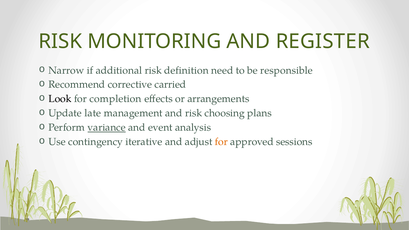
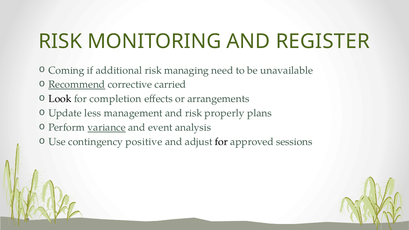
Narrow: Narrow -> Coming
definition: definition -> managing
responsible: responsible -> unavailable
Recommend underline: none -> present
late: late -> less
choosing: choosing -> properly
iterative: iterative -> positive
for at (221, 142) colour: orange -> black
